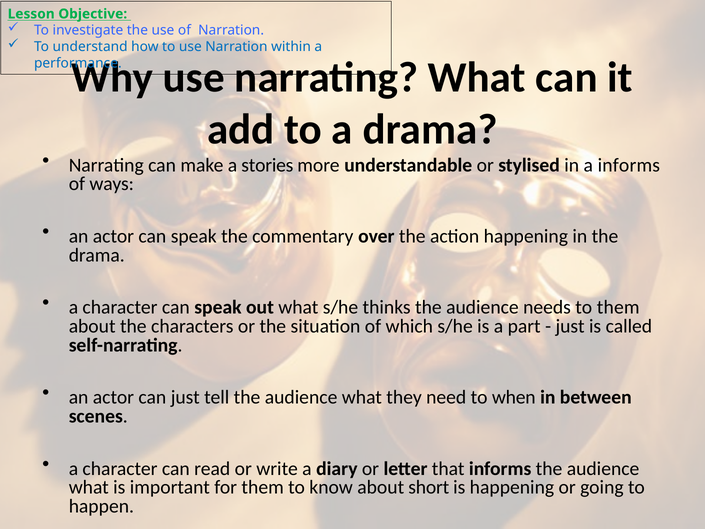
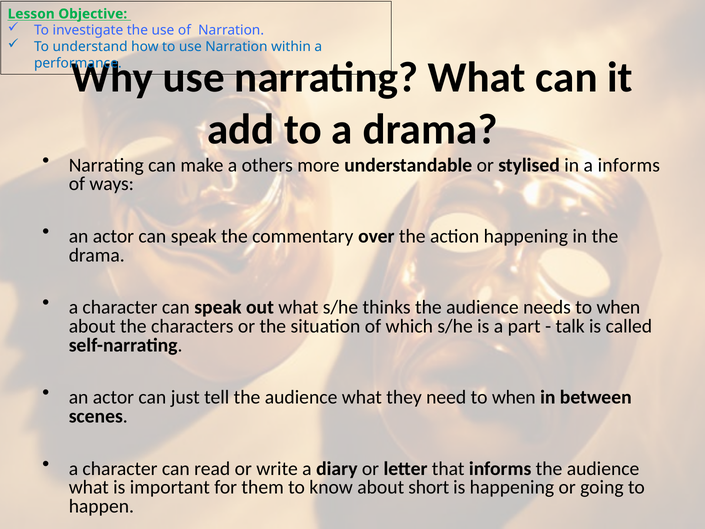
stories: stories -> others
needs to them: them -> when
just at (570, 326): just -> talk
